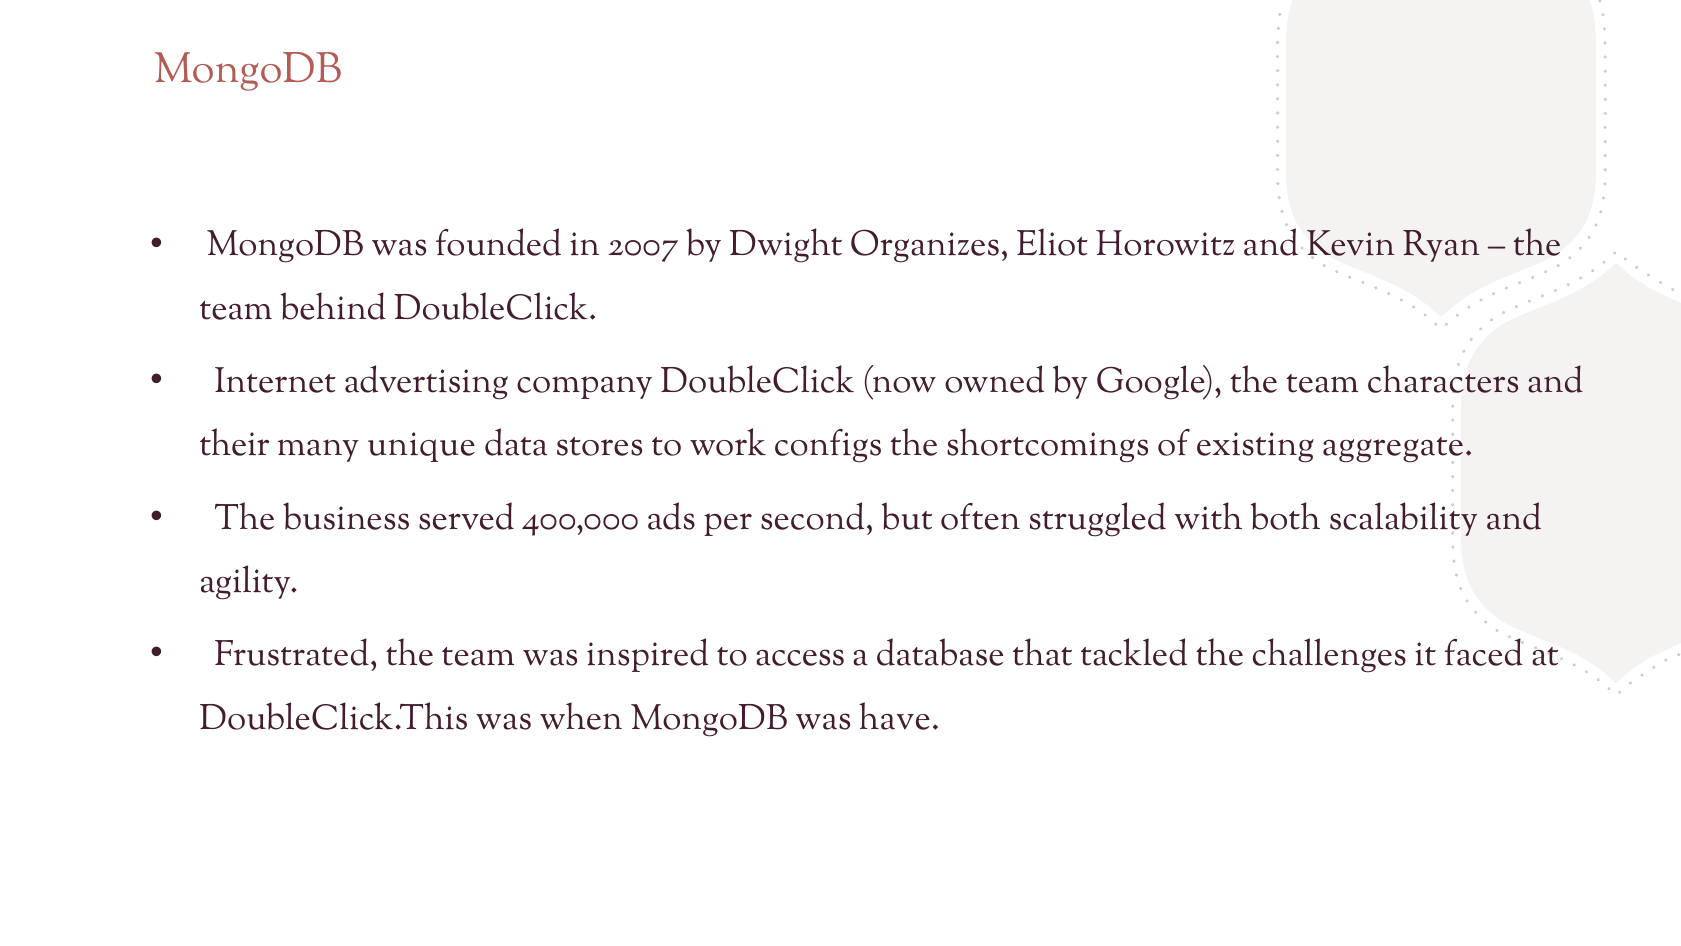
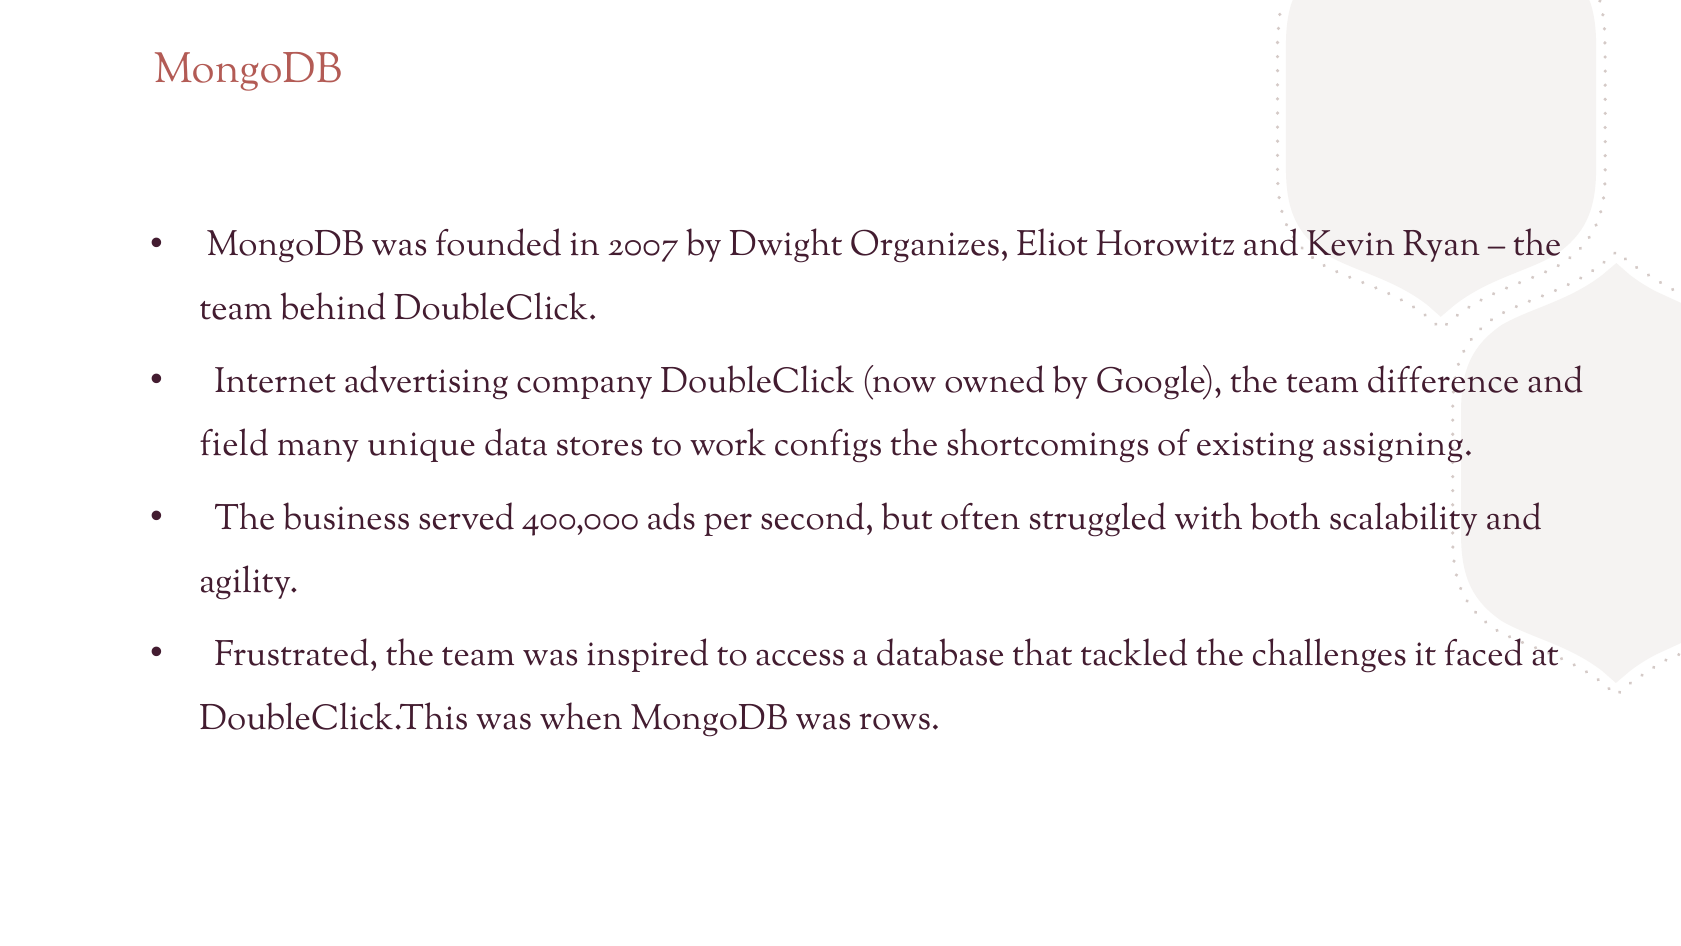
characters: characters -> difference
their: their -> field
aggregate: aggregate -> assigning
have: have -> rows
